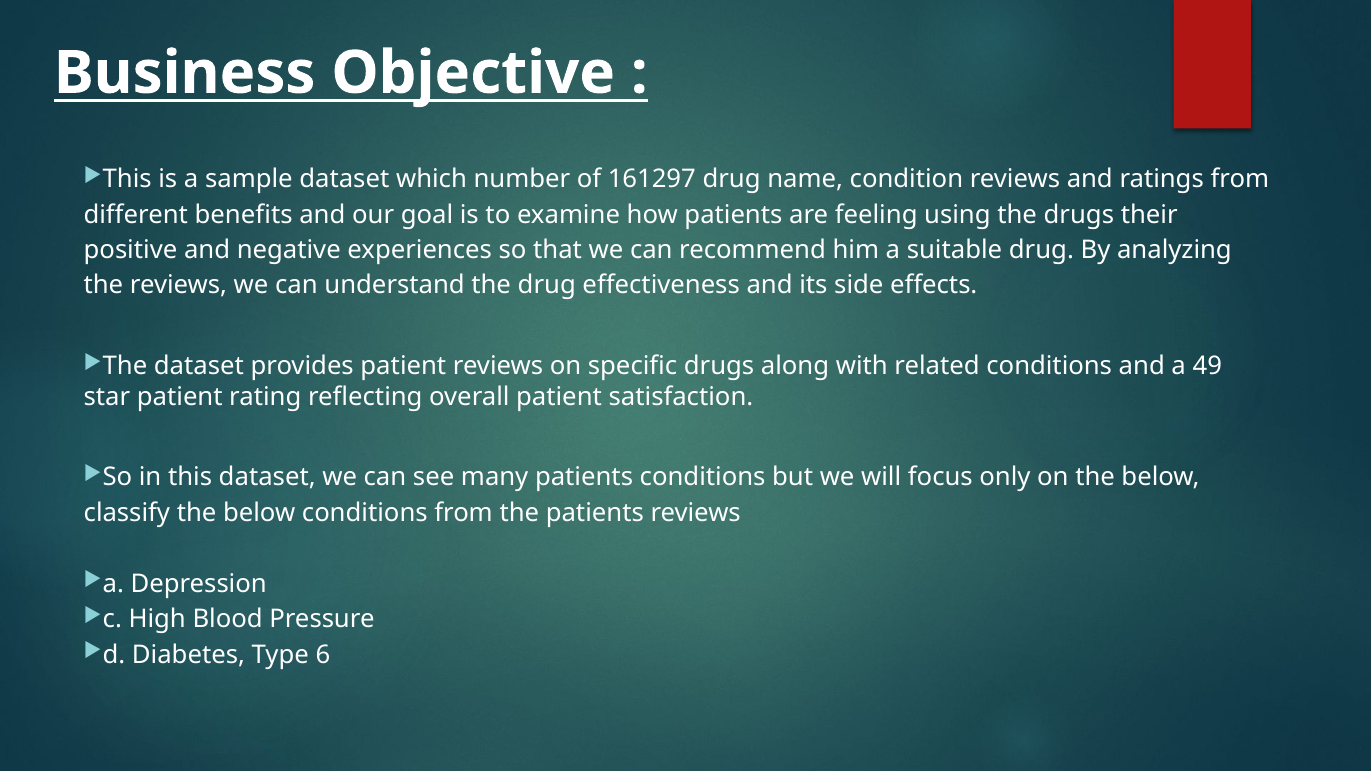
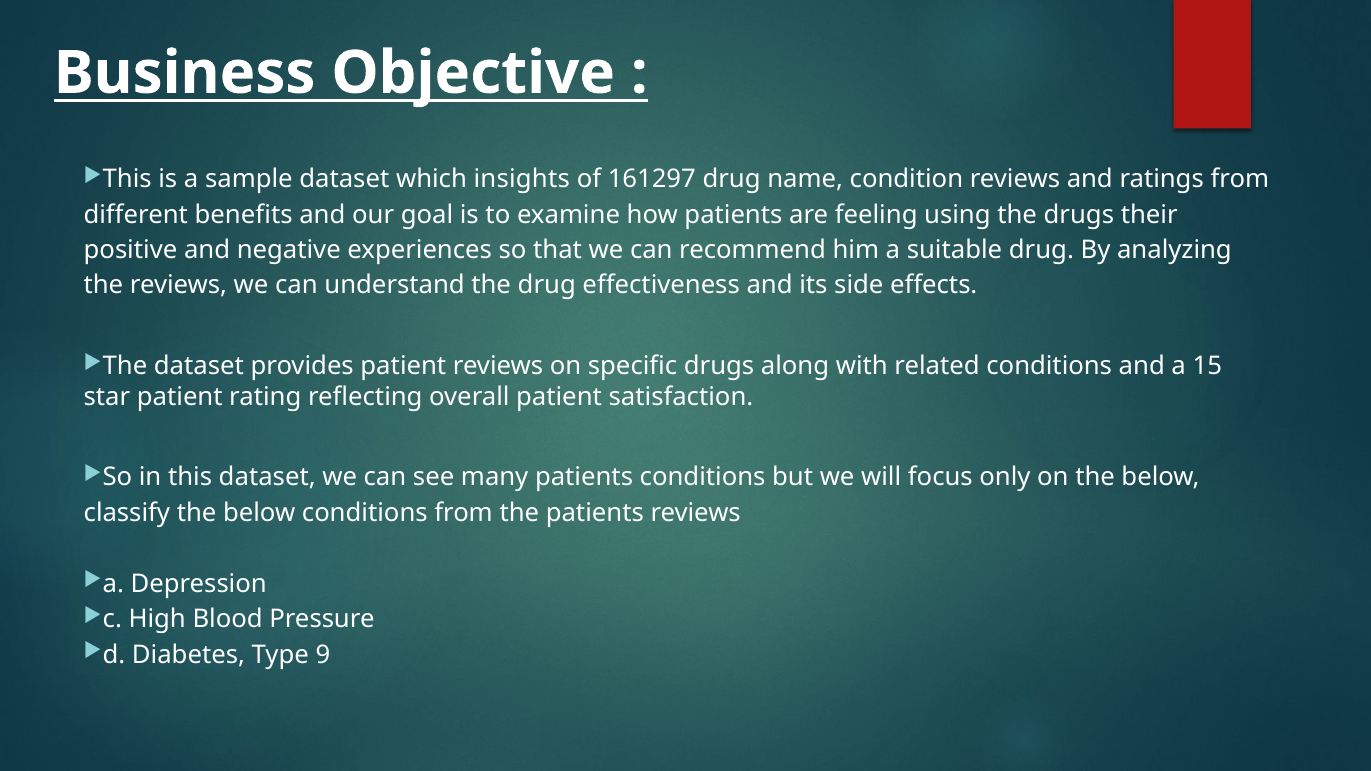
number: number -> insights
49: 49 -> 15
6: 6 -> 9
